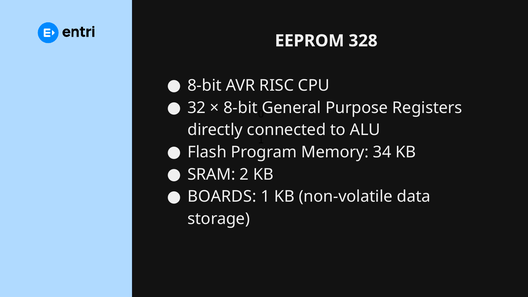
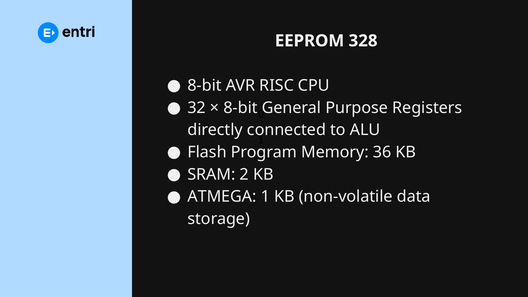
34: 34 -> 36
BOARDS: BOARDS -> ATMEGA
